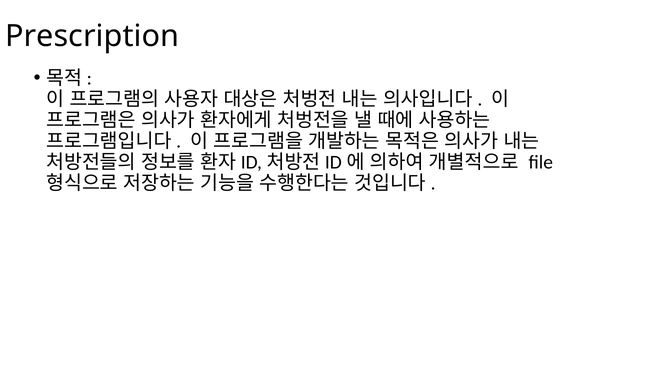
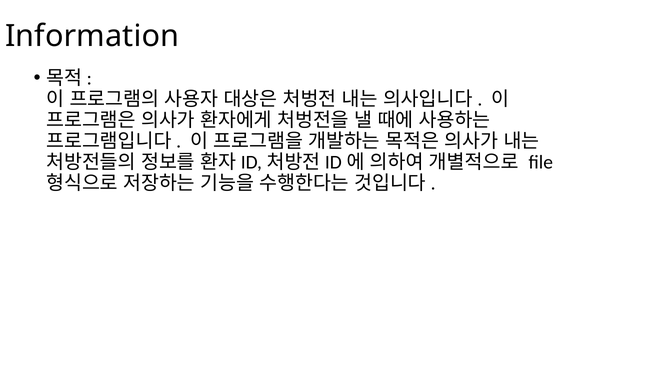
Prescription: Prescription -> Information
